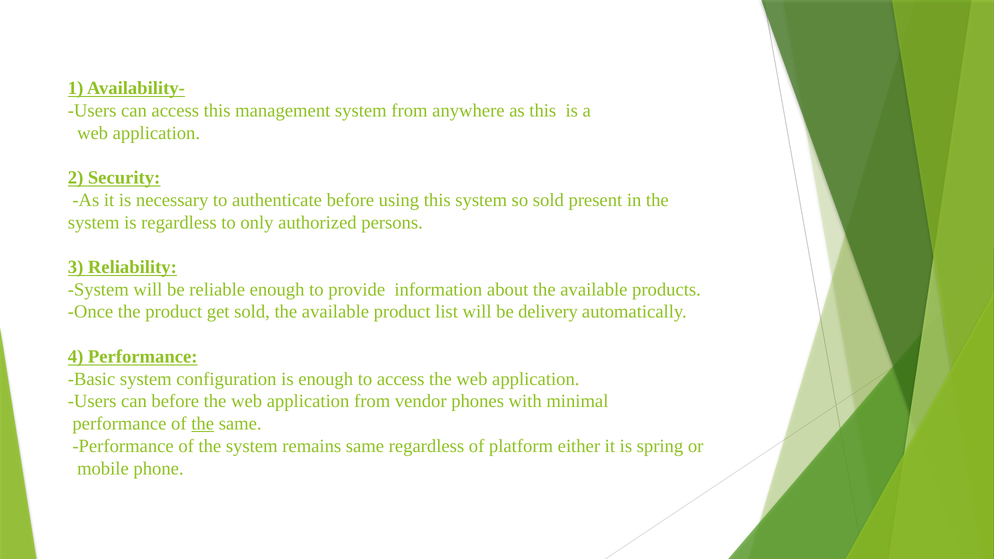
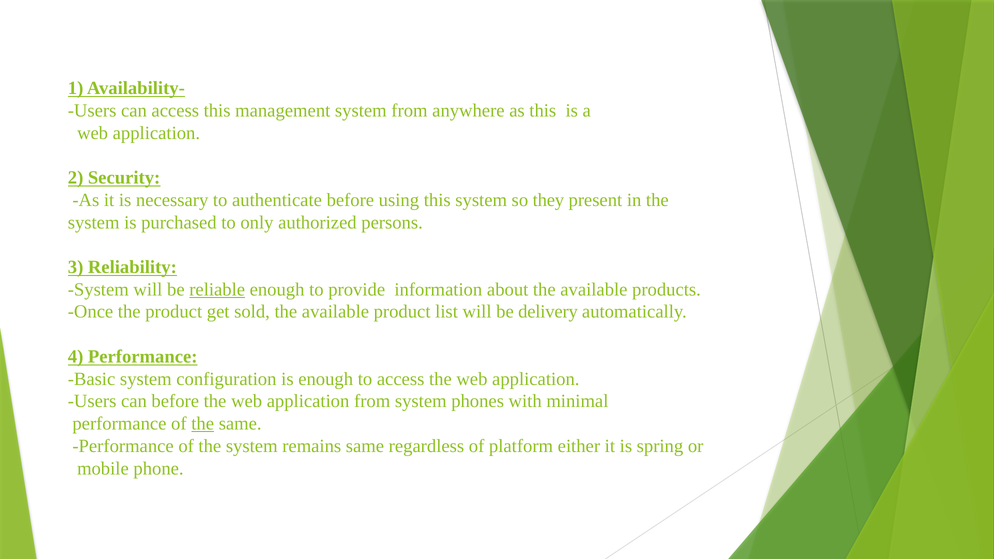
so sold: sold -> they
is regardless: regardless -> purchased
reliable underline: none -> present
from vendor: vendor -> system
